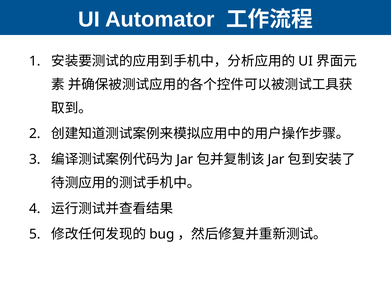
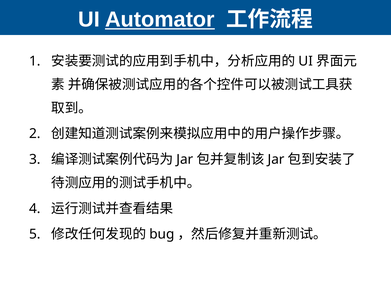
Automator underline: none -> present
